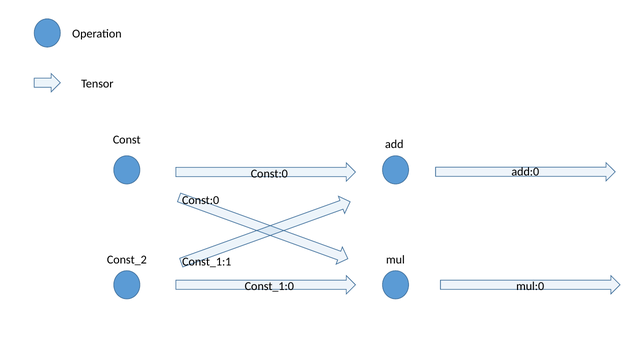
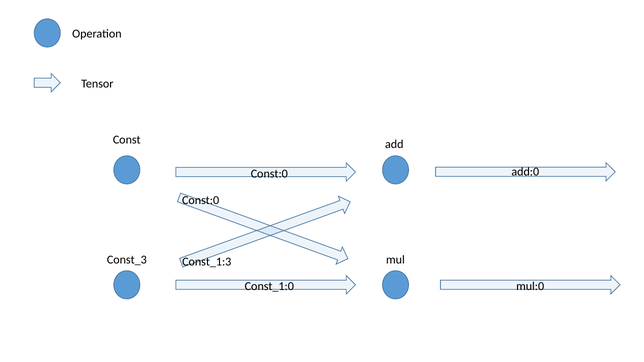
Const_2: Const_2 -> Const_3
Const_1:1: Const_1:1 -> Const_1:3
